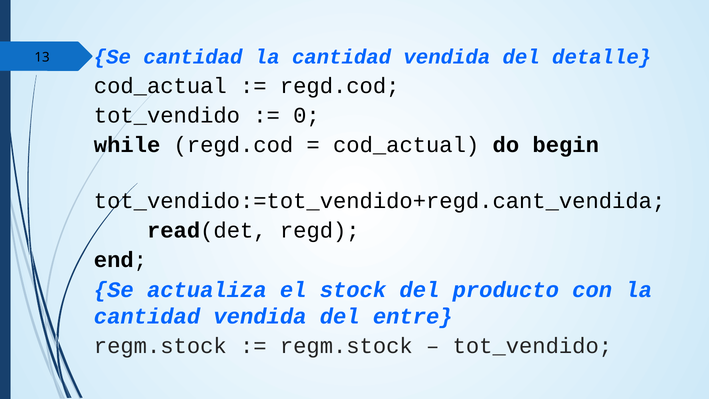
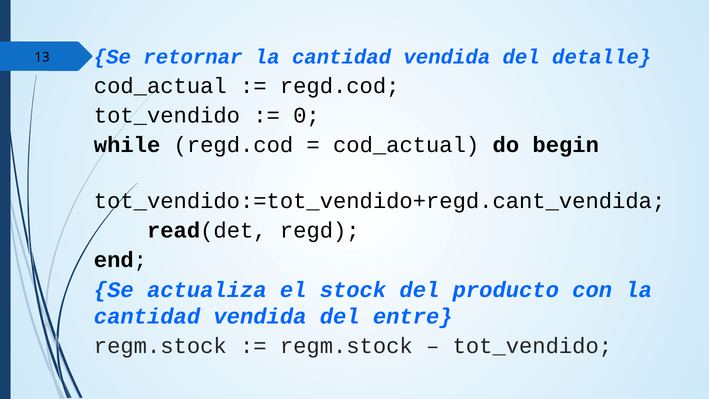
Se cantidad: cantidad -> retornar
